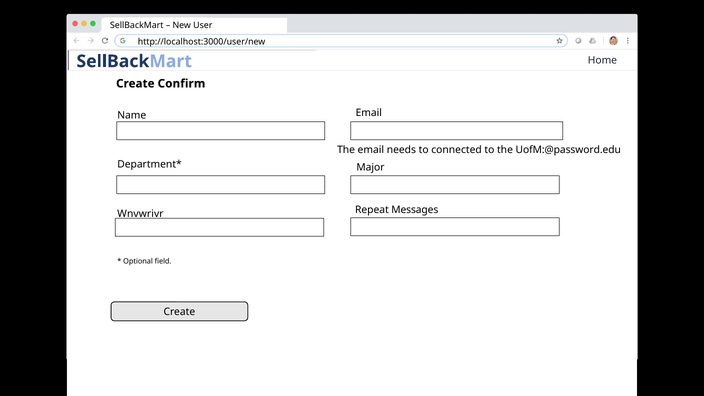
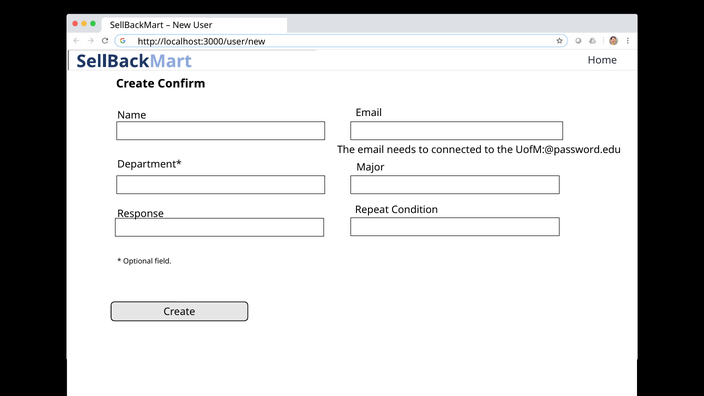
Messages: Messages -> Condition
Wnvwrivr: Wnvwrivr -> Response
